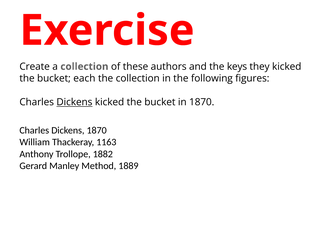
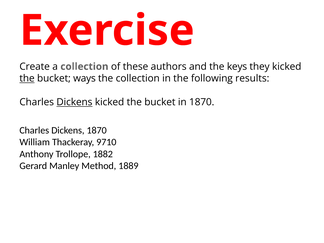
the at (27, 78) underline: none -> present
each: each -> ways
figures: figures -> results
1163: 1163 -> 9710
